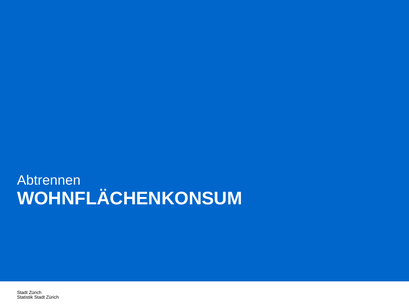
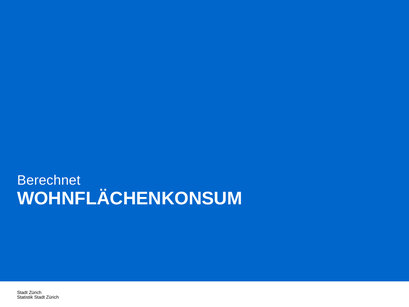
Abtrennen: Abtrennen -> Berechnet
